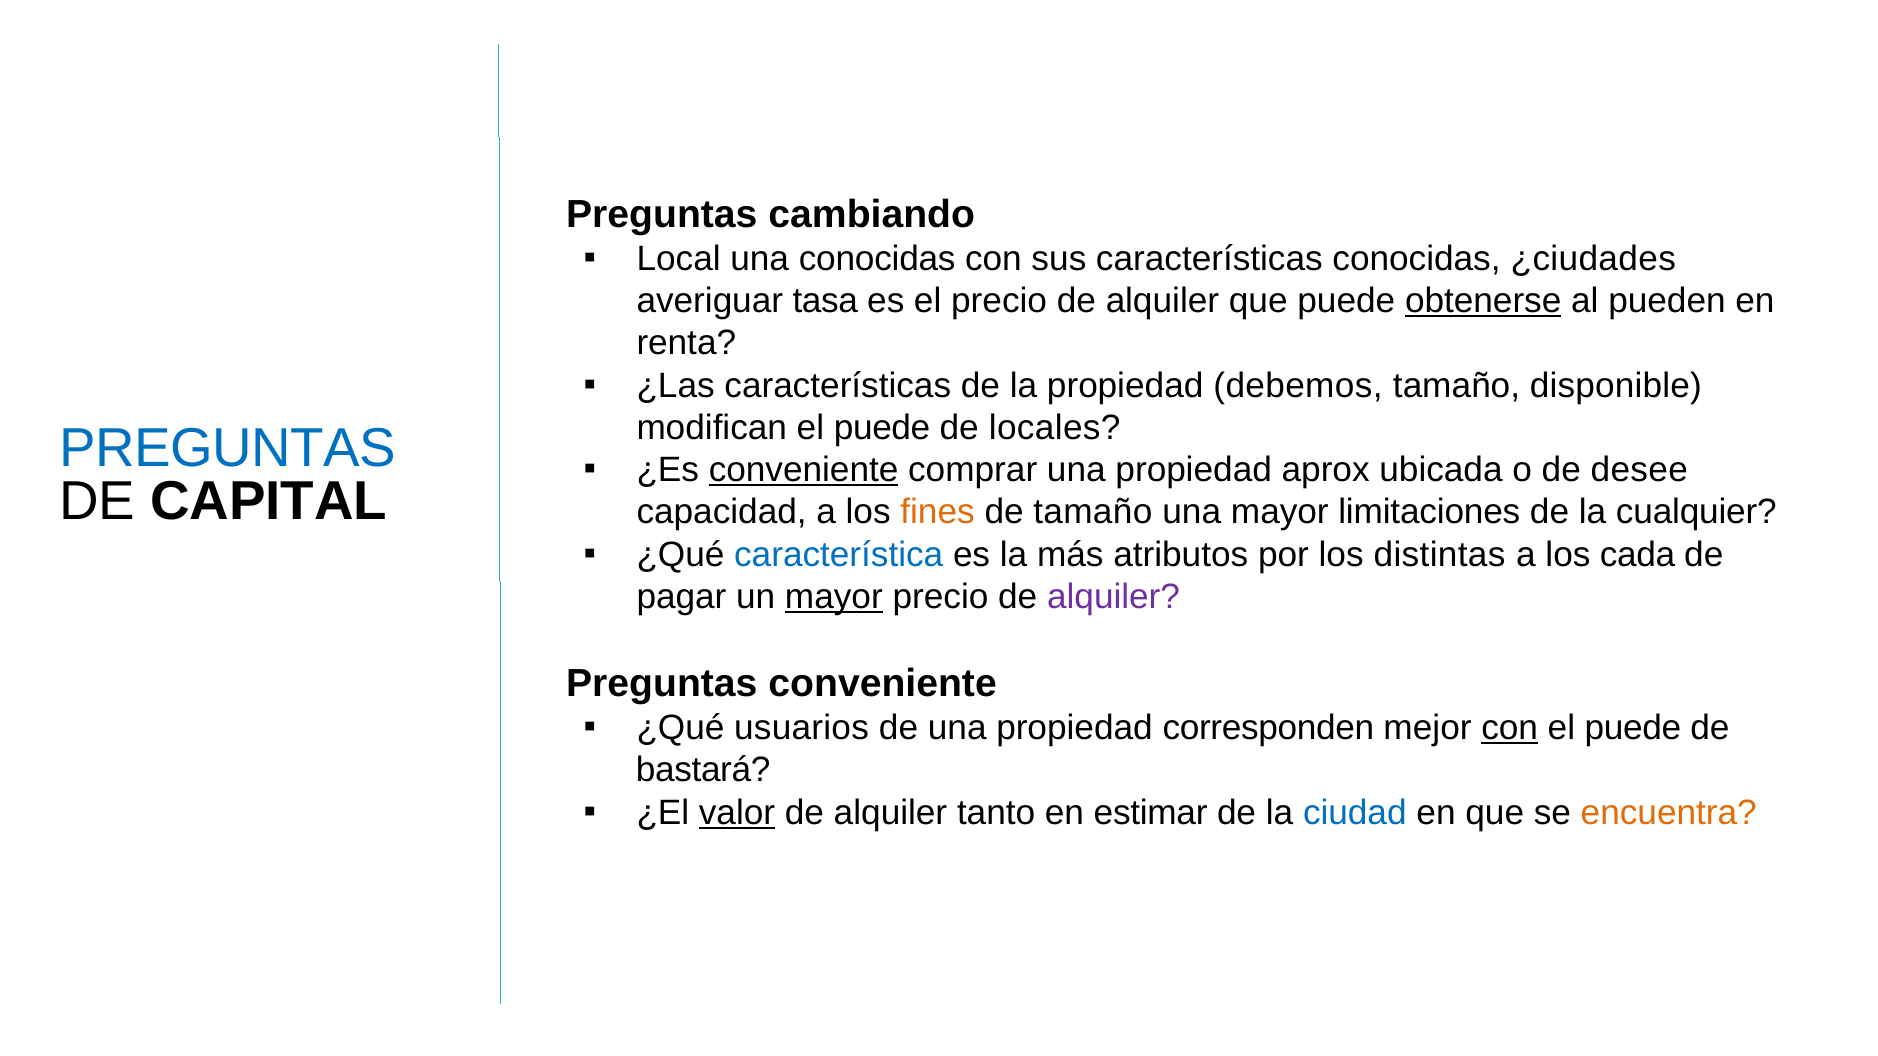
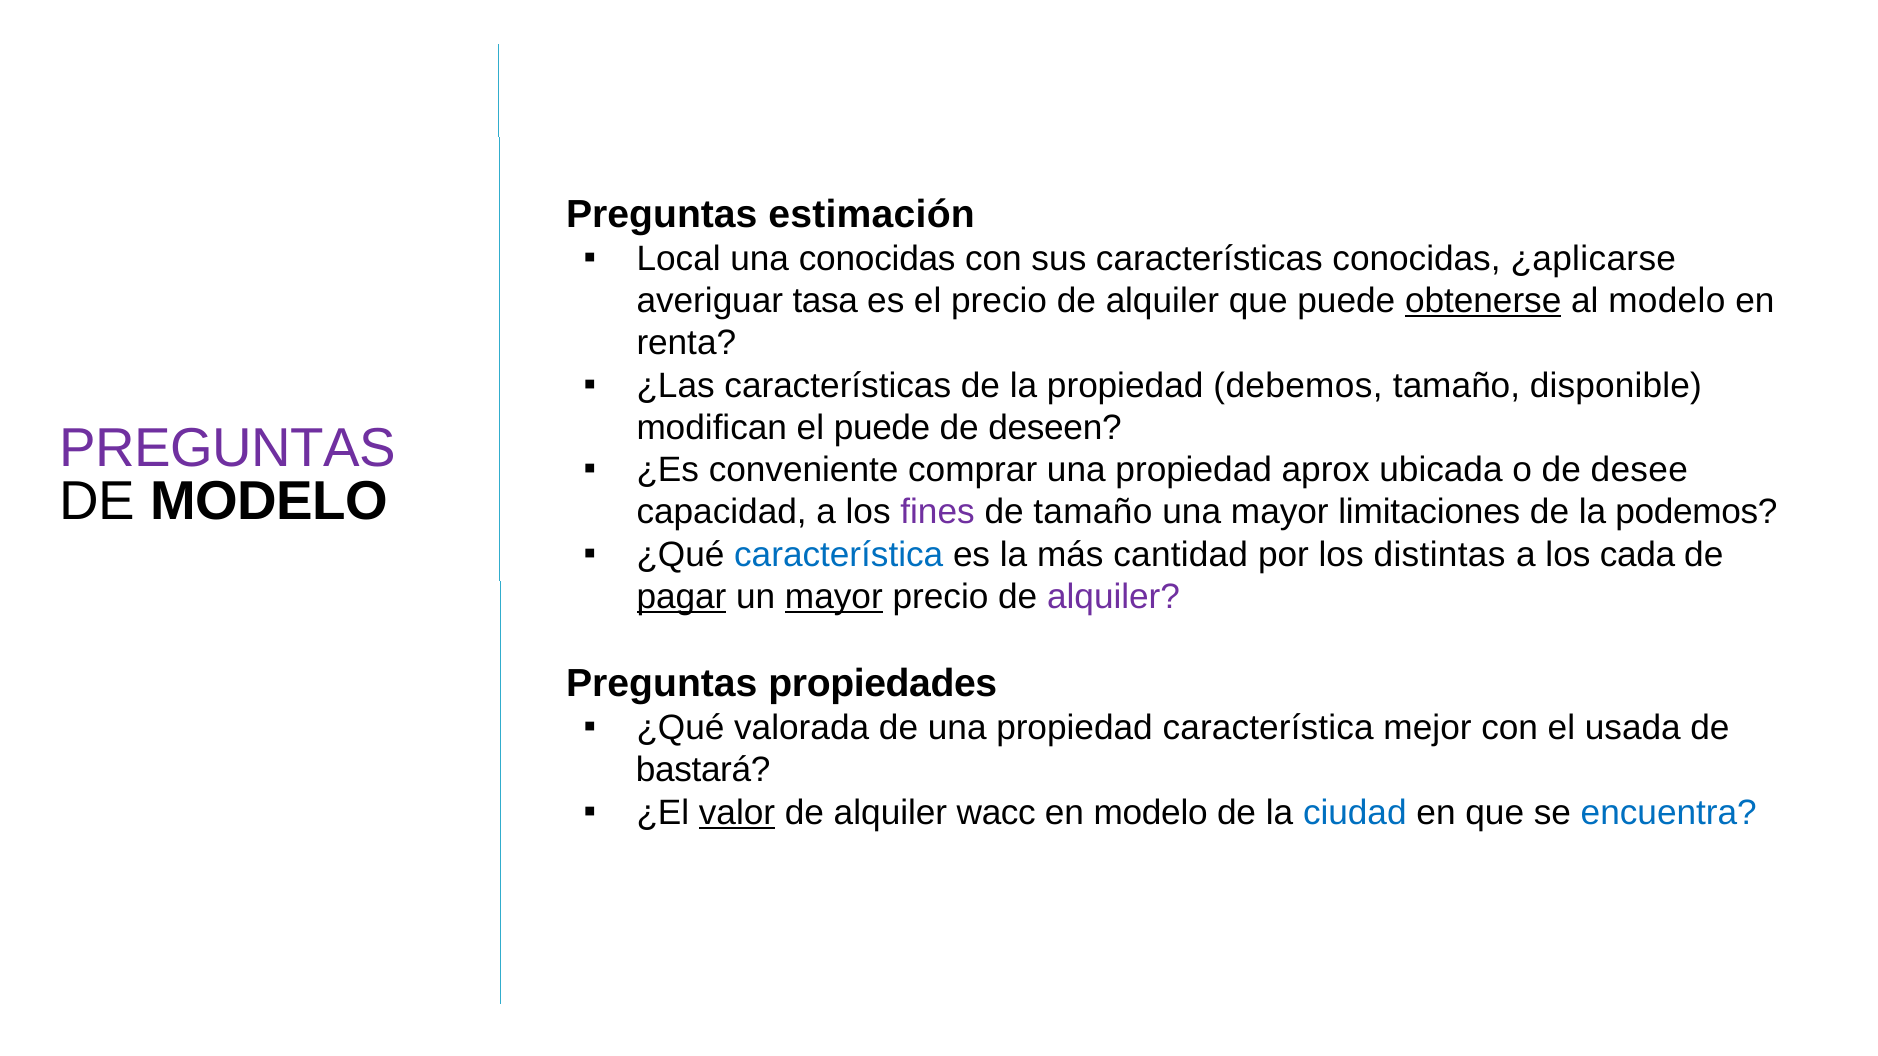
cambiando: cambiando -> estimación
¿ciudades: ¿ciudades -> ¿aplicarse
al pueden: pueden -> modelo
locales: locales -> deseen
PREGUNTAS at (228, 449) colour: blue -> purple
conveniente at (804, 470) underline: present -> none
DE CAPITAL: CAPITAL -> MODELO
fines colour: orange -> purple
cualquier: cualquier -> podemos
atributos: atributos -> cantidad
pagar underline: none -> present
Preguntas conveniente: conveniente -> propiedades
usuarios: usuarios -> valorada
propiedad corresponden: corresponden -> característica
con at (1510, 728) underline: present -> none
puede at (1633, 728): puede -> usada
tanto: tanto -> wacc
en estimar: estimar -> modelo
encuentra colour: orange -> blue
